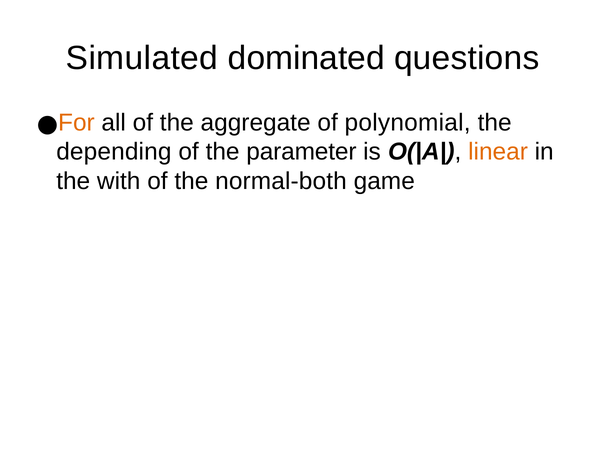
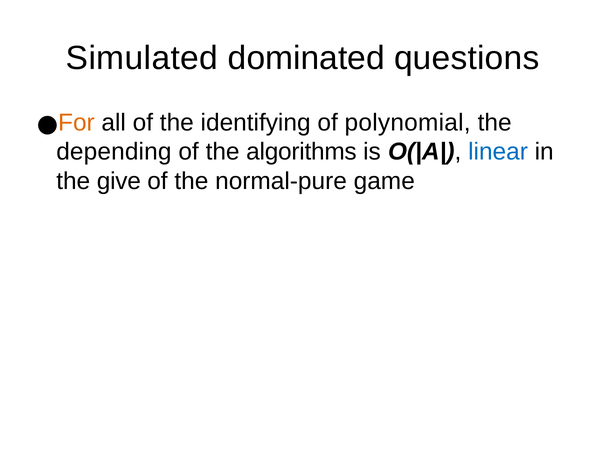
aggregate: aggregate -> identifying
parameter: parameter -> algorithms
linear colour: orange -> blue
with: with -> give
normal-both: normal-both -> normal-pure
